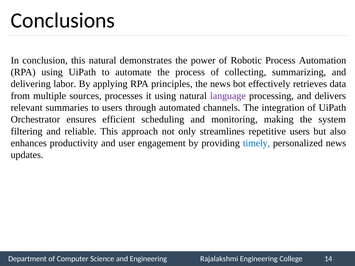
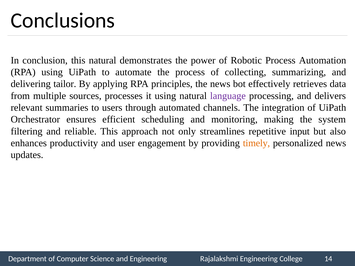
labor: labor -> tailor
repetitive users: users -> input
timely colour: blue -> orange
